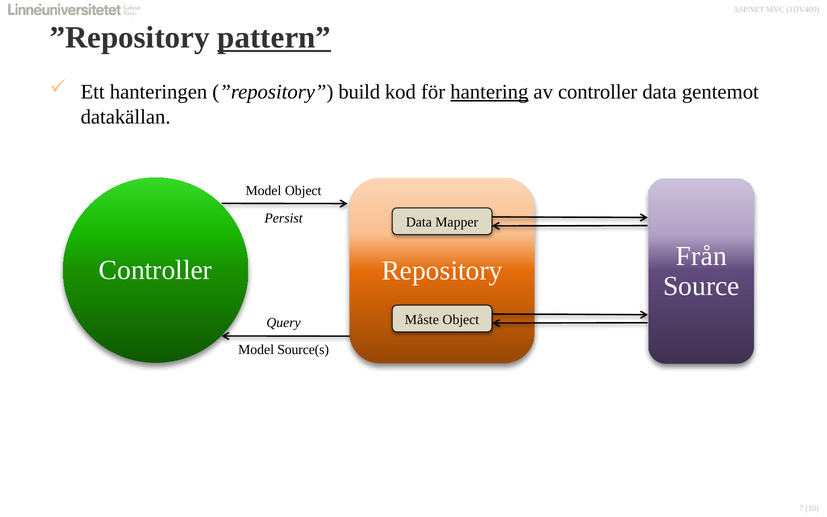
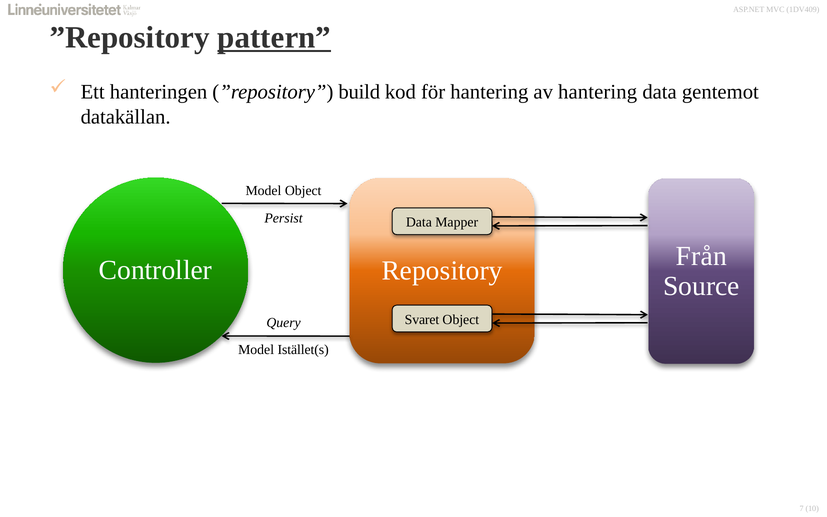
hantering at (489, 92) underline: present -> none
av controller: controller -> hantering
Måste: Måste -> Svaret
Source(s: Source(s -> Istället(s
